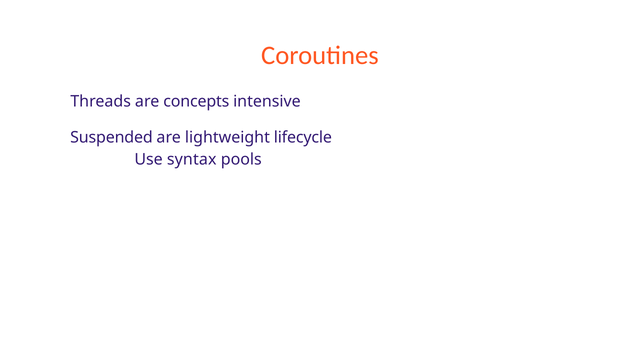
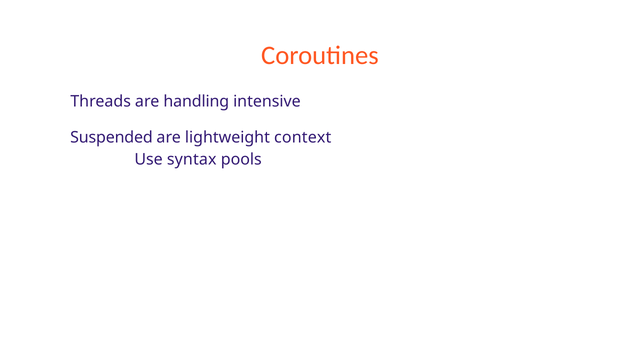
concepts: concepts -> handling
lifecycle: lifecycle -> context
